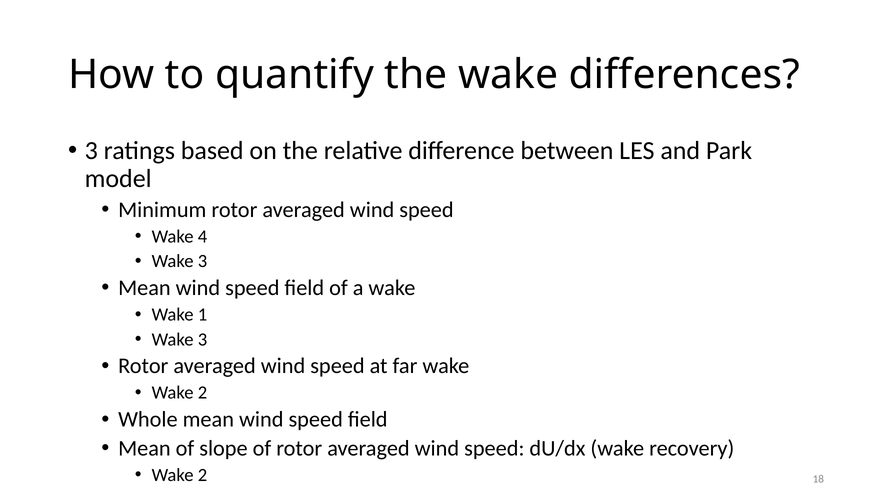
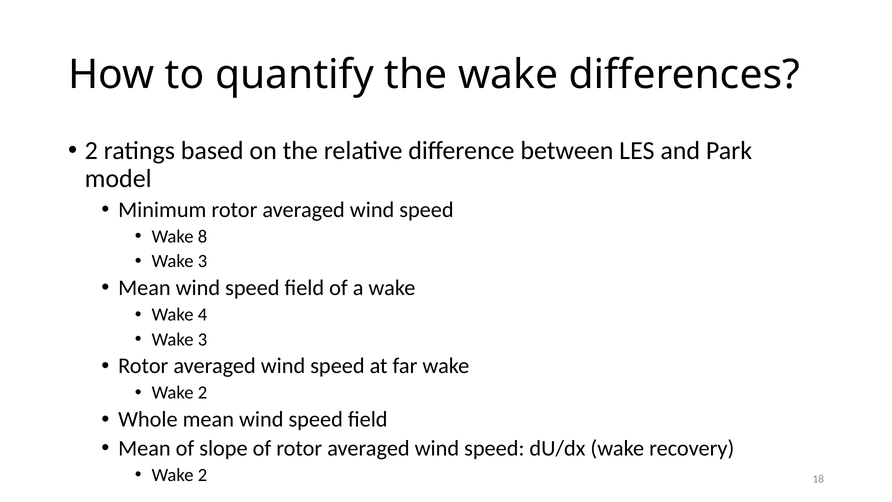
3 at (91, 151): 3 -> 2
4: 4 -> 8
1: 1 -> 4
